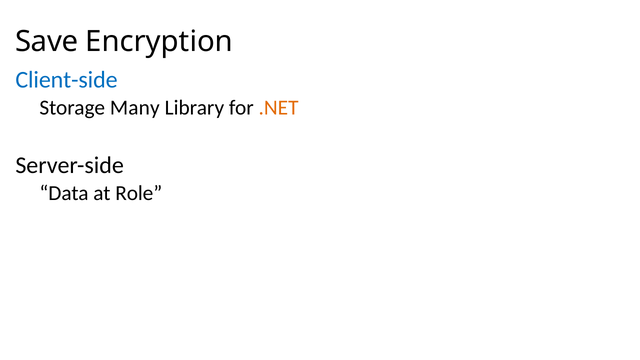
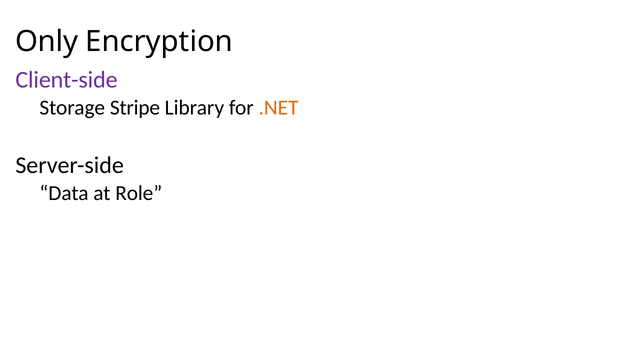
Save: Save -> Only
Client-side colour: blue -> purple
Many: Many -> Stripe
